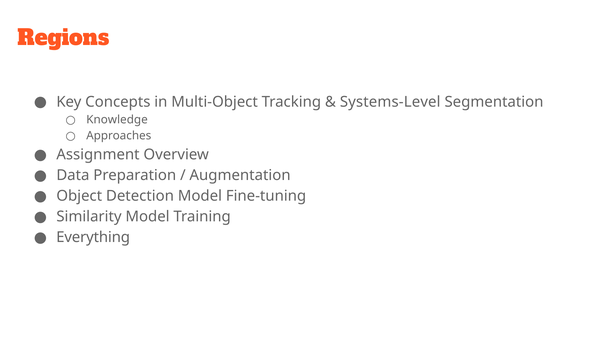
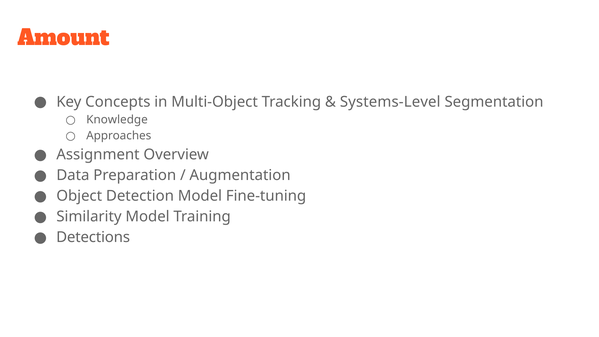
Regions: Regions -> Amount
Everything: Everything -> Detections
